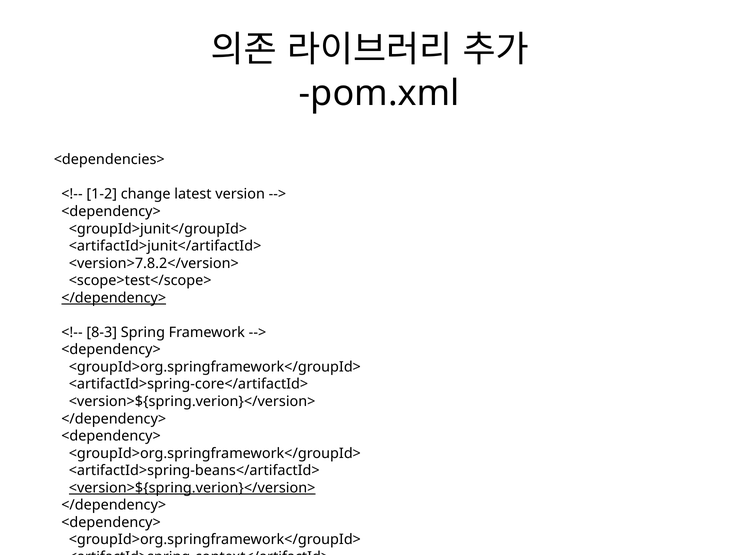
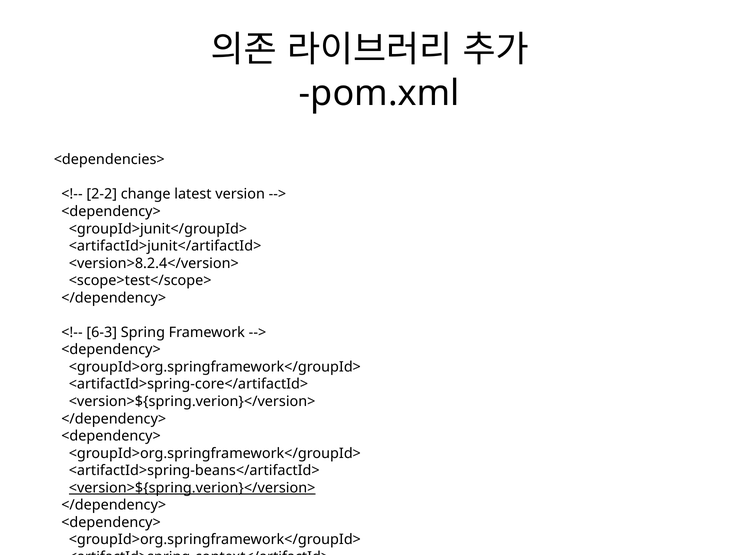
1-2: 1-2 -> 2-2
<version>7.8.2</version>: <version>7.8.2</version> -> <version>8.2.4</version>
</dependency> at (114, 298) underline: present -> none
8-3: 8-3 -> 6-3
